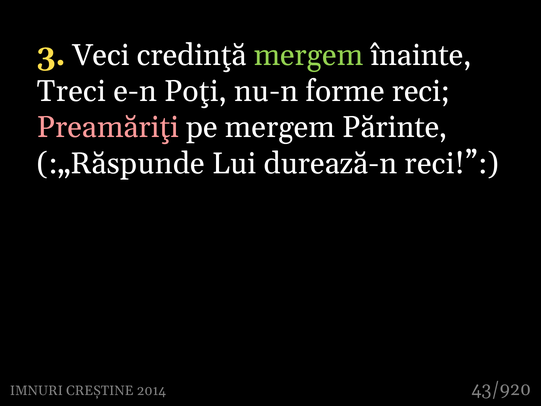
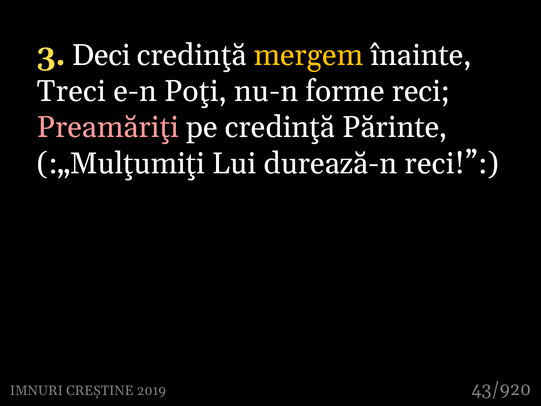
Veci: Veci -> Deci
mergem at (308, 55) colour: light green -> yellow
pe mergem: mergem -> credinţă
:„Răspunde: :„Răspunde -> :„Mulţumiţi
2014: 2014 -> 2019
